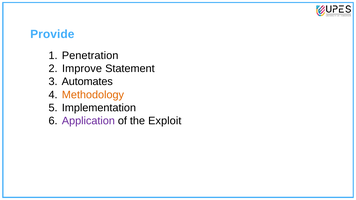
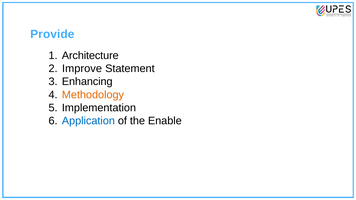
Penetration: Penetration -> Architecture
Automates: Automates -> Enhancing
Application colour: purple -> blue
Exploit: Exploit -> Enable
